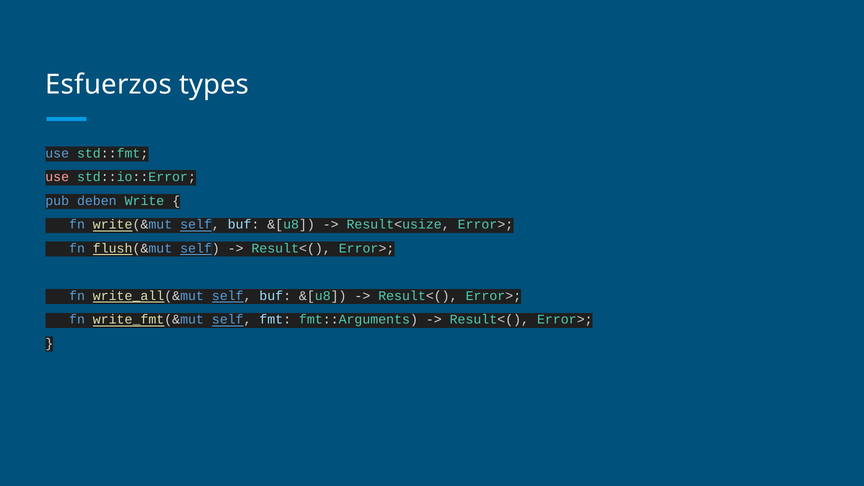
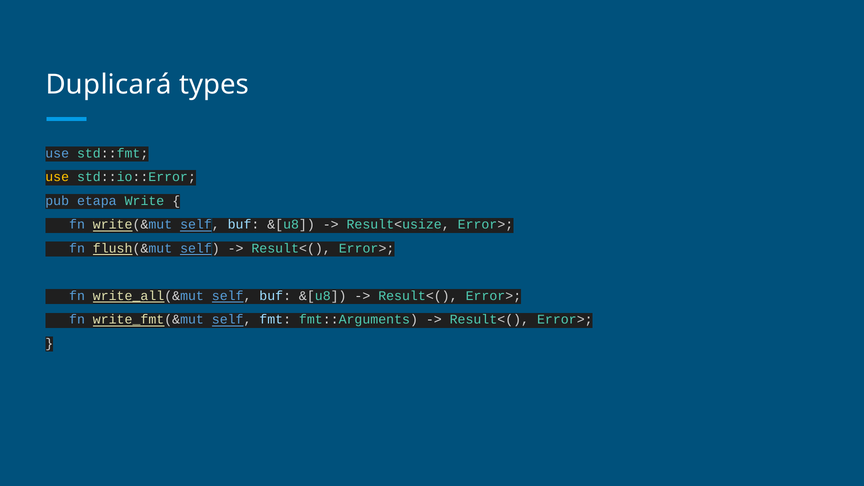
Esfuerzos: Esfuerzos -> Duplicará
use at (57, 177) colour: pink -> yellow
deben: deben -> etapa
